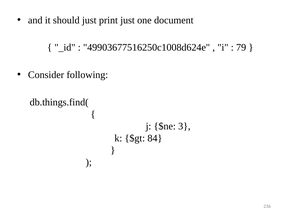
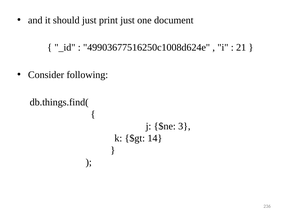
79: 79 -> 21
84: 84 -> 14
